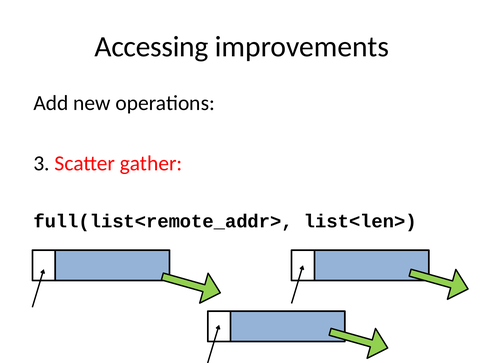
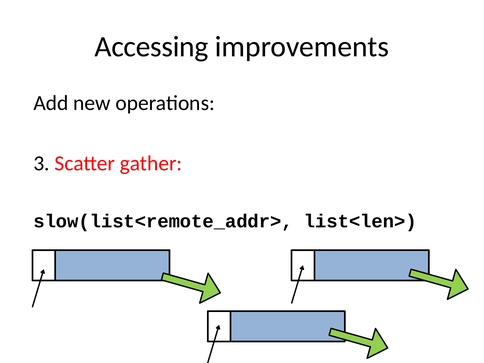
full(list<remote_addr>: full(list<remote_addr> -> slow(list<remote_addr>
